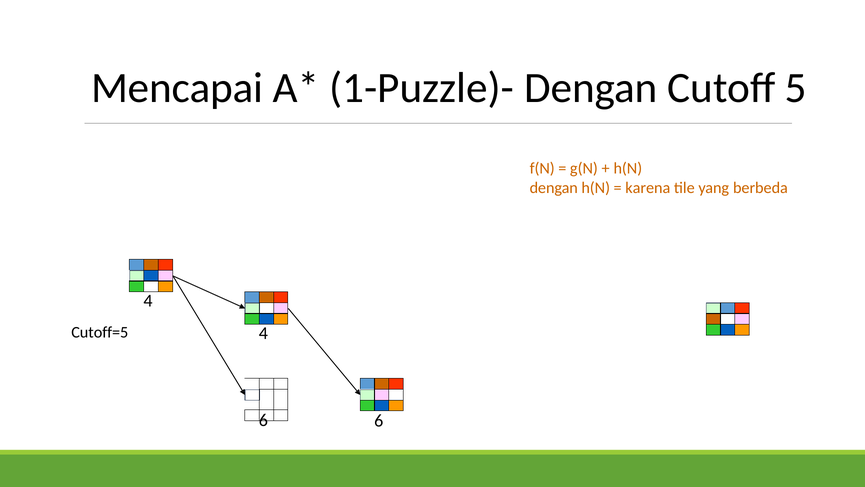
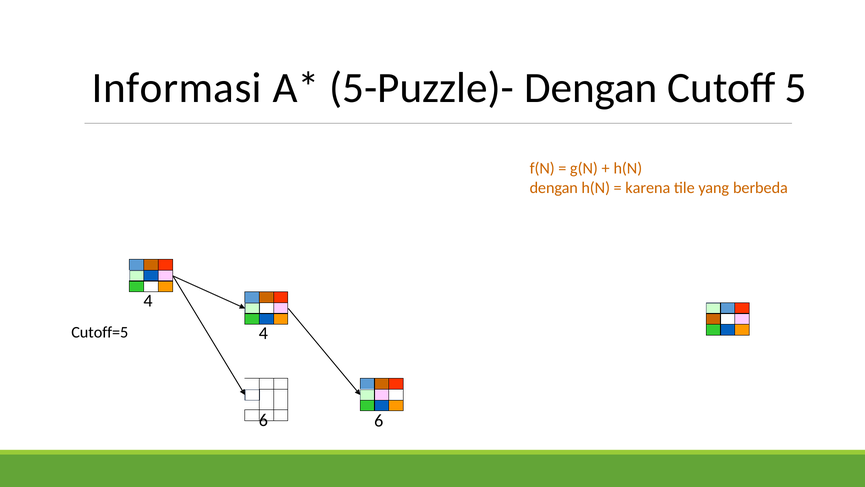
Mencapai: Mencapai -> Informasi
1-Puzzle)-: 1-Puzzle)- -> 5-Puzzle)-
